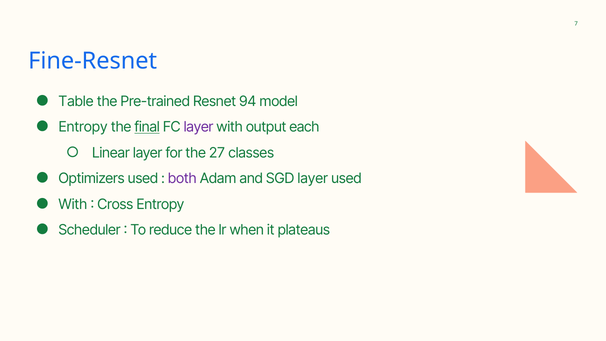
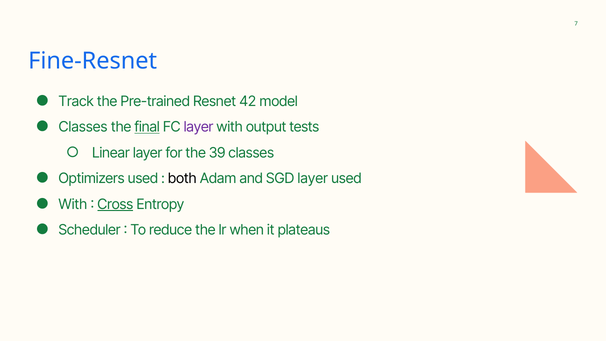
Table: Table -> Track
94: 94 -> 42
Entropy at (83, 127): Entropy -> Classes
each: each -> tests
27: 27 -> 39
both colour: purple -> black
Cross underline: none -> present
